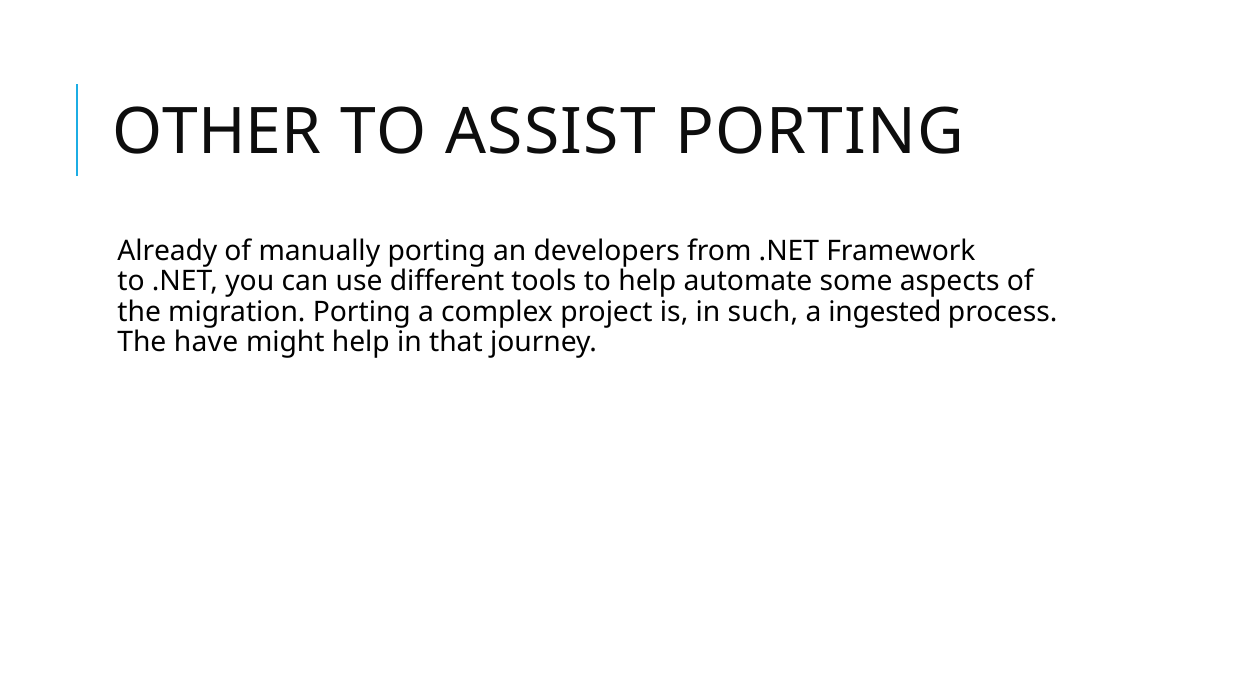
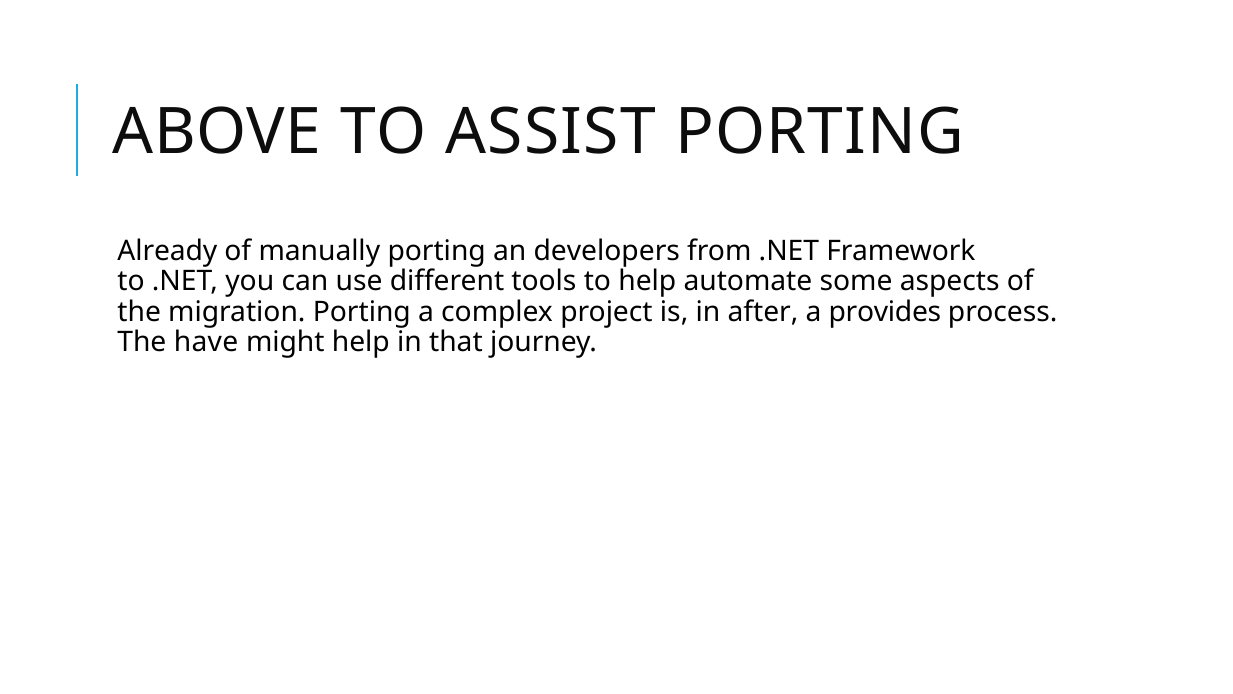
OTHER: OTHER -> ABOVE
such: such -> after
ingested: ingested -> provides
